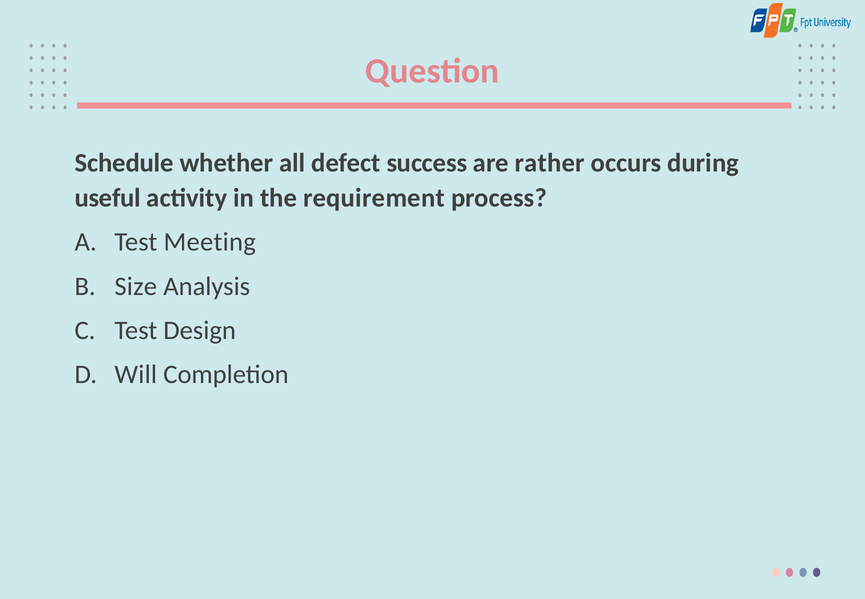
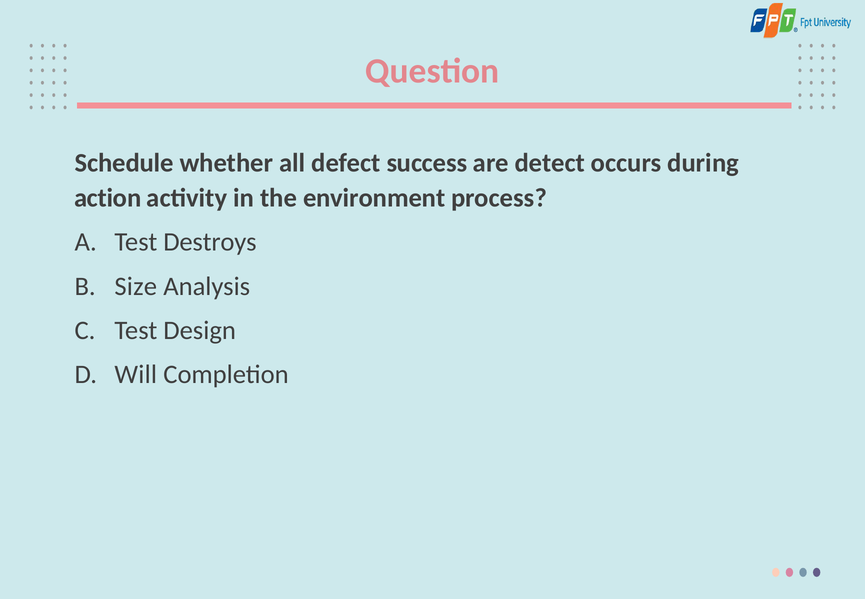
rather: rather -> detect
useful: useful -> action
requirement: requirement -> environment
Meeting: Meeting -> Destroys
